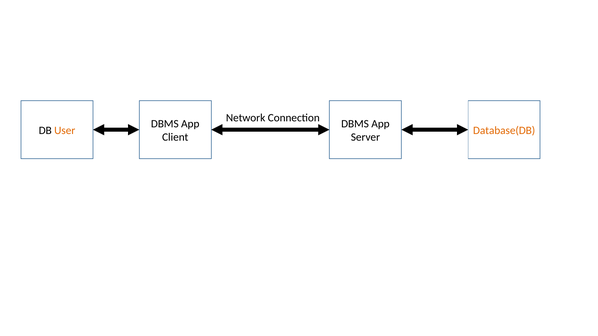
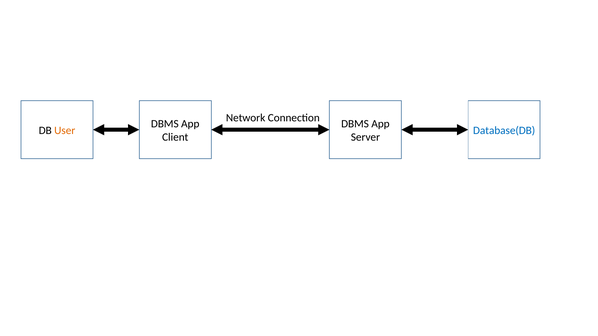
Database(DB colour: orange -> blue
